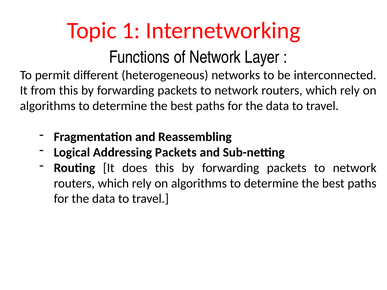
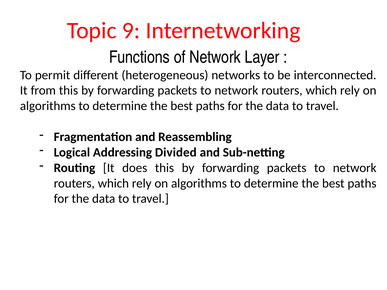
1: 1 -> 9
Addressing Packets: Packets -> Divided
